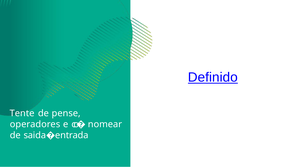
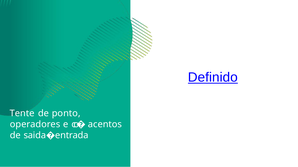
pense: pense -> ponto
nomear: nomear -> acentos
